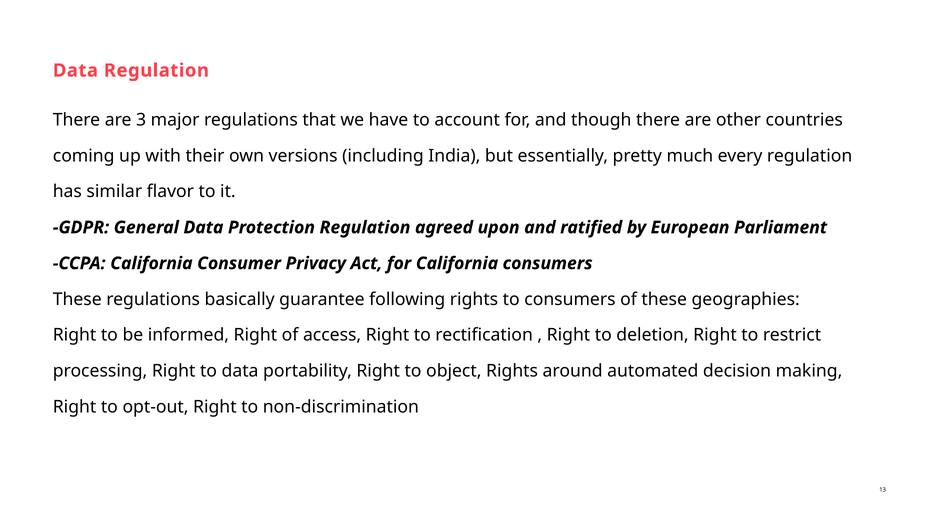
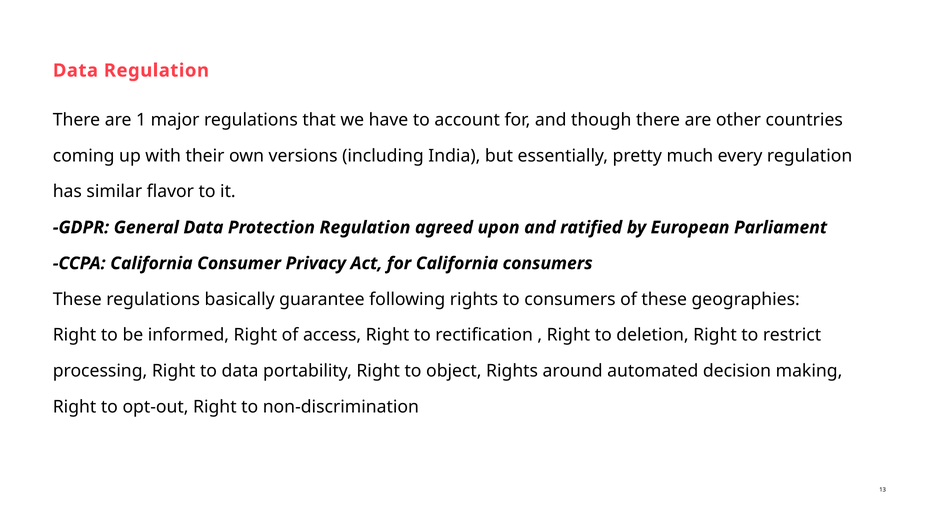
3: 3 -> 1
